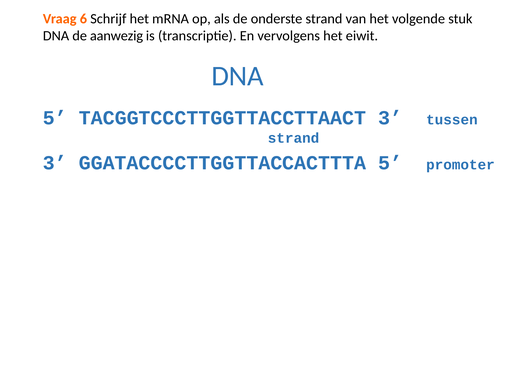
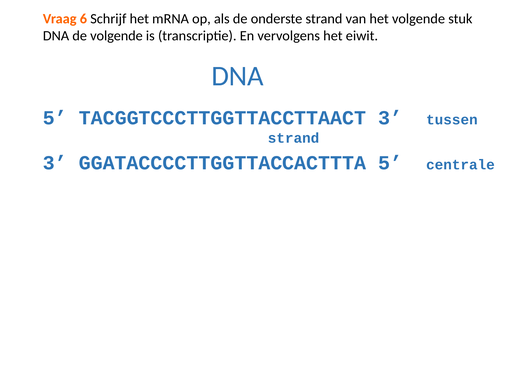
de aanwezig: aanwezig -> volgende
promoter: promoter -> centrale
